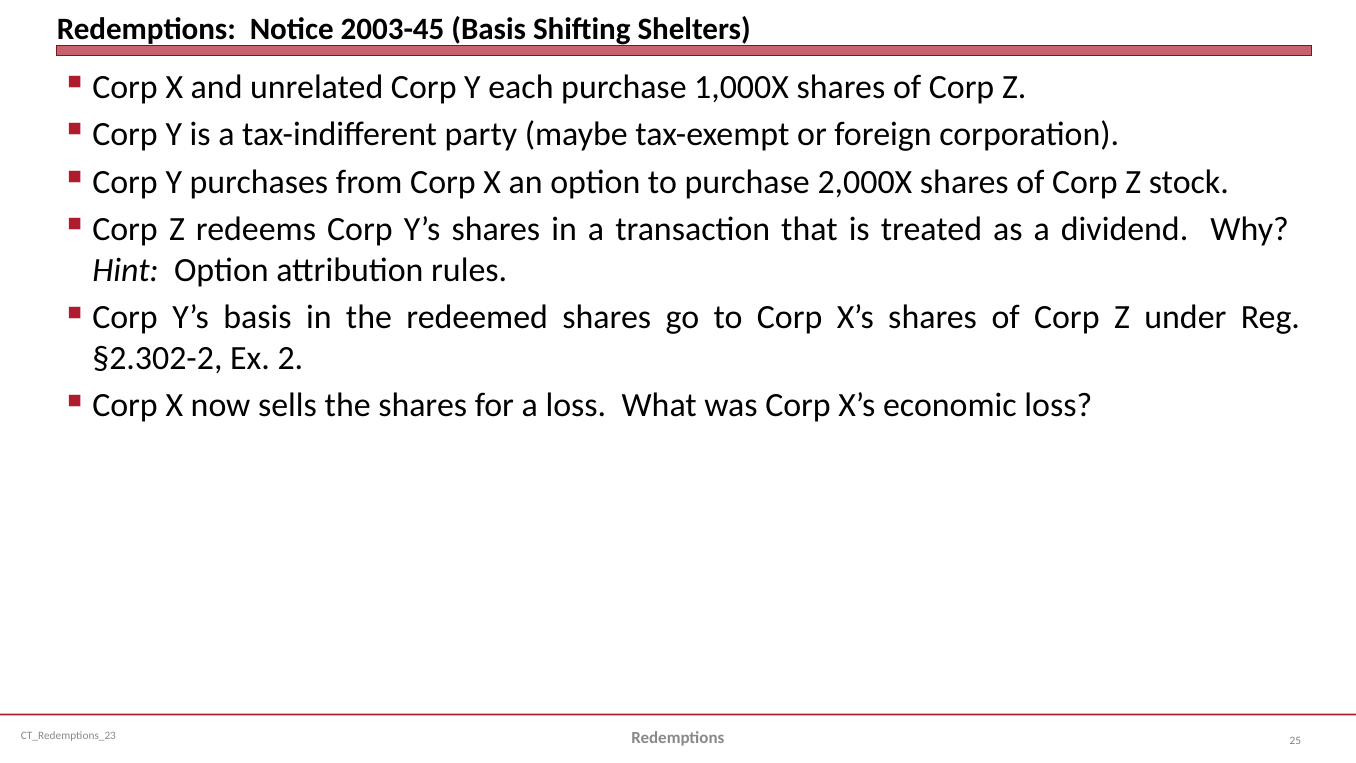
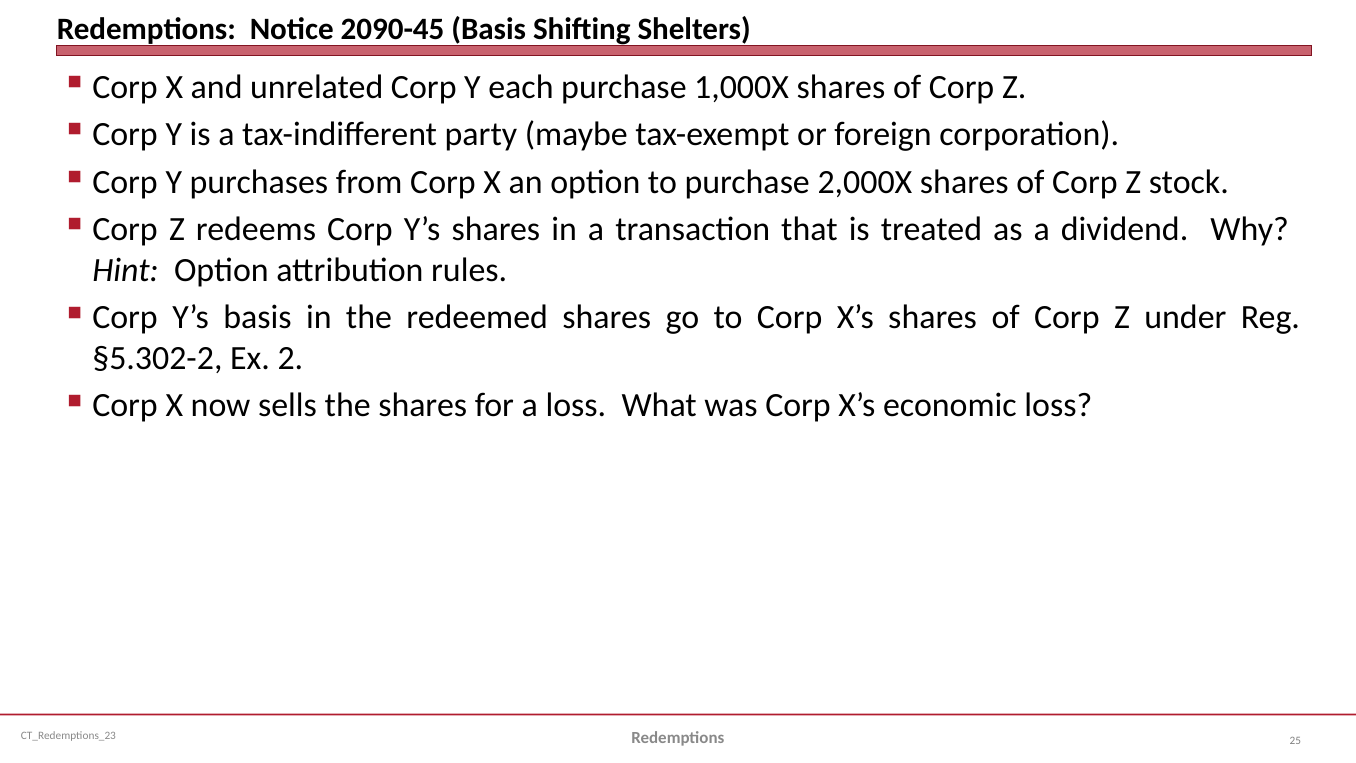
2003-45: 2003-45 -> 2090-45
§2.302-2: §2.302-2 -> §5.302-2
